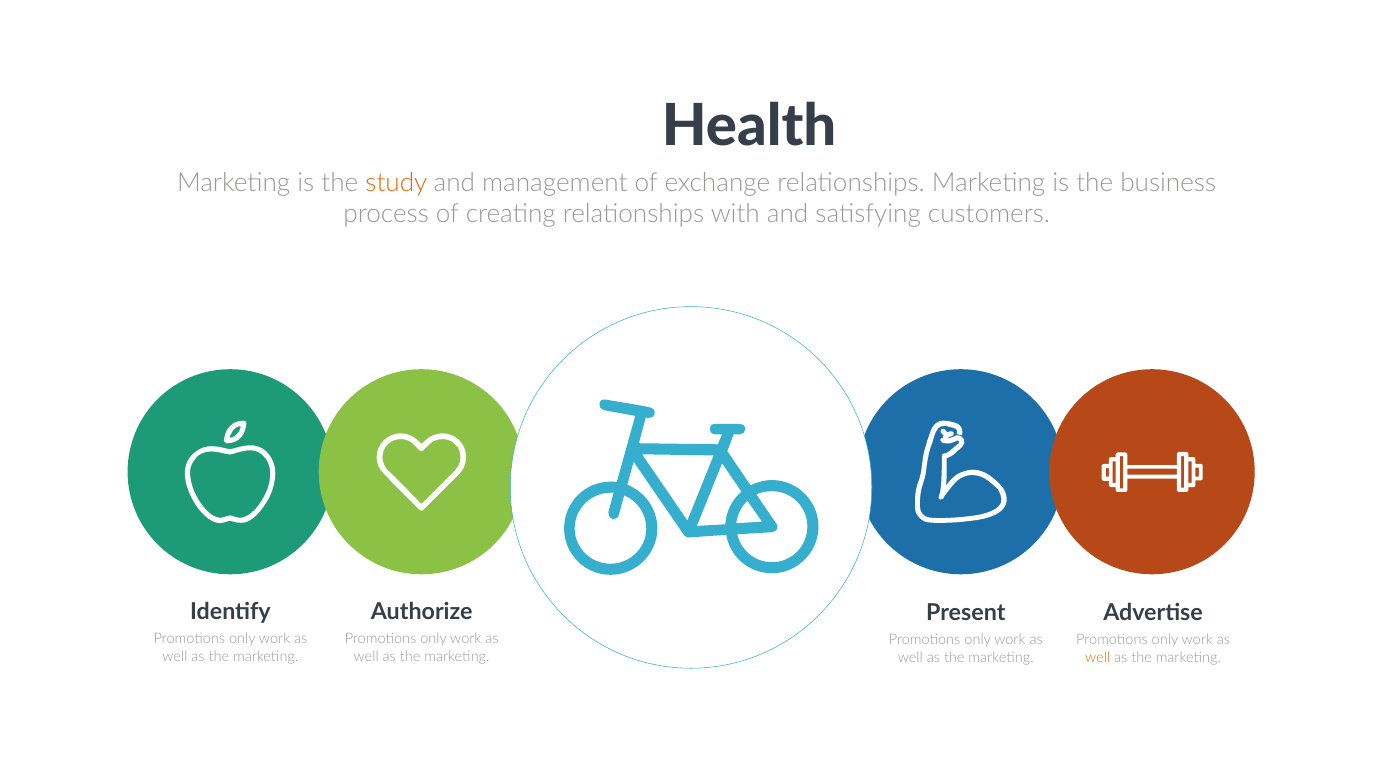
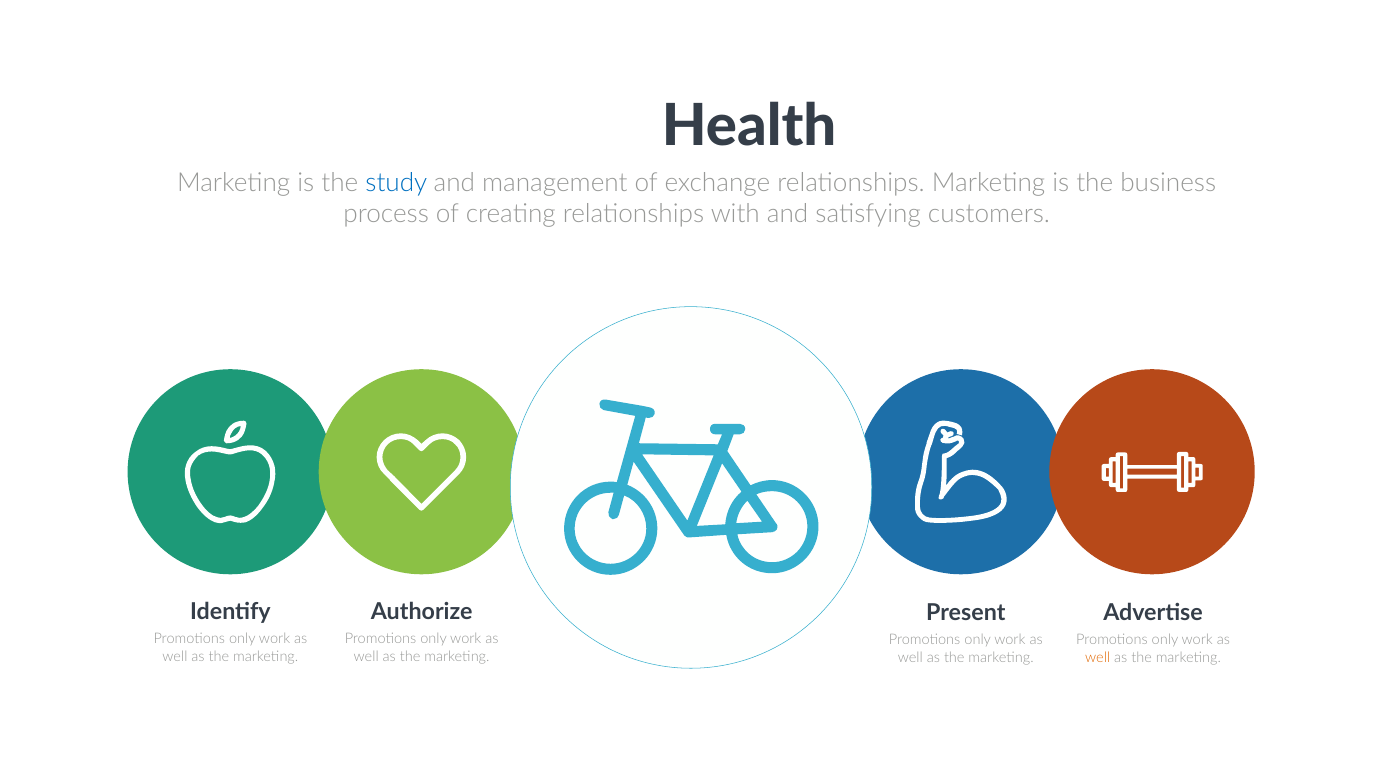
study colour: orange -> blue
